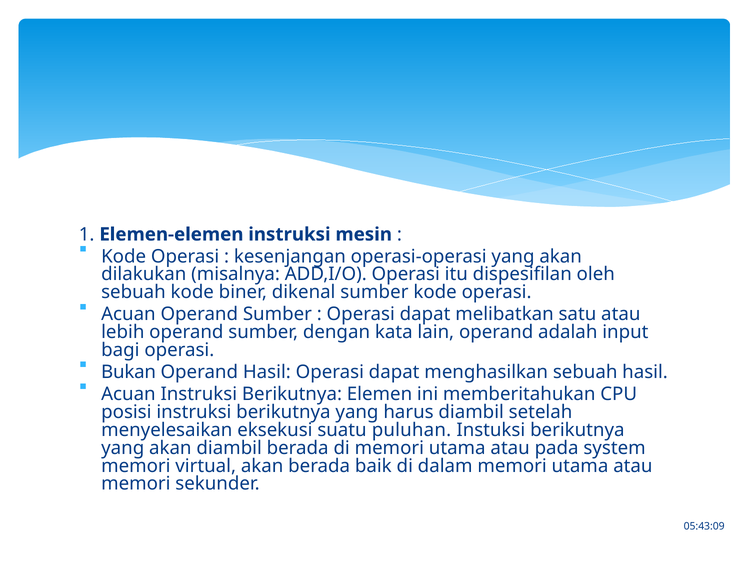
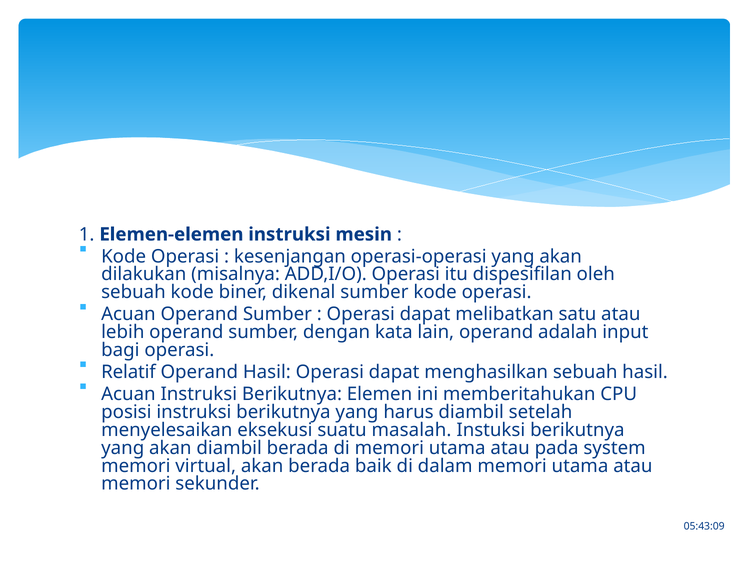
Bukan: Bukan -> Relatif
puluhan: puluhan -> masalah
